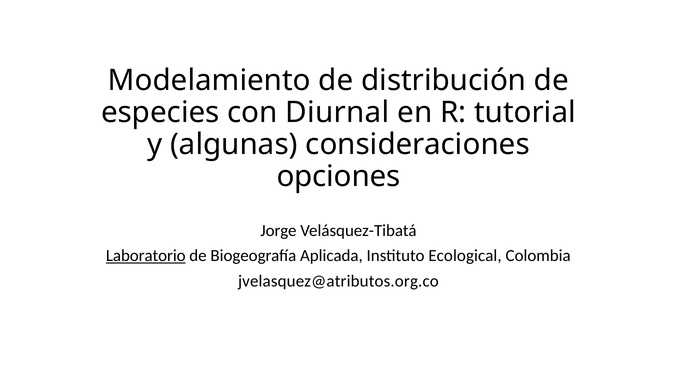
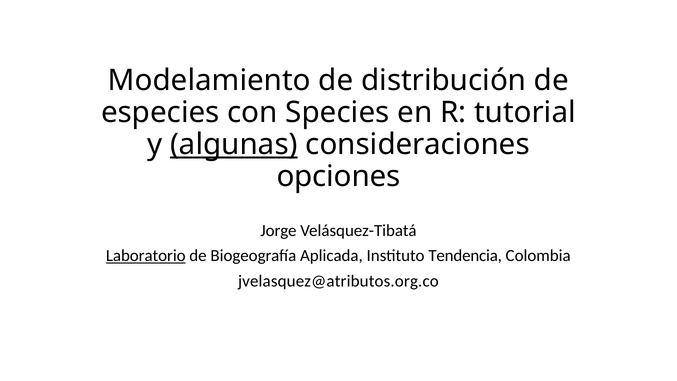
Diurnal: Diurnal -> Species
algunas underline: none -> present
Ecological: Ecological -> Tendencia
